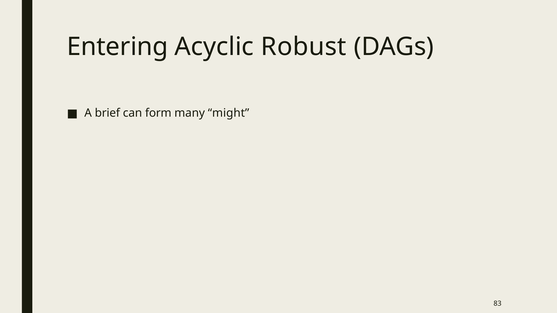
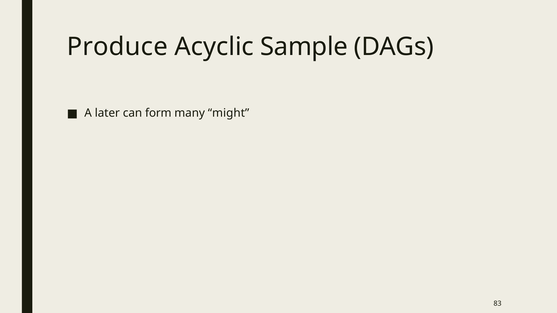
Entering: Entering -> Produce
Robust: Robust -> Sample
brief: brief -> later
